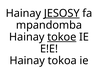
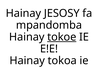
JESOSY underline: present -> none
